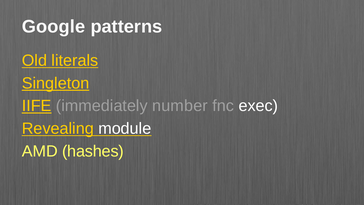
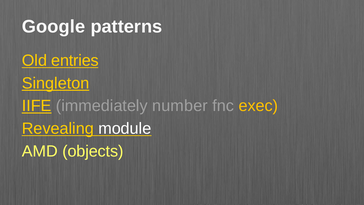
literals: literals -> entries
exec colour: white -> yellow
hashes: hashes -> objects
